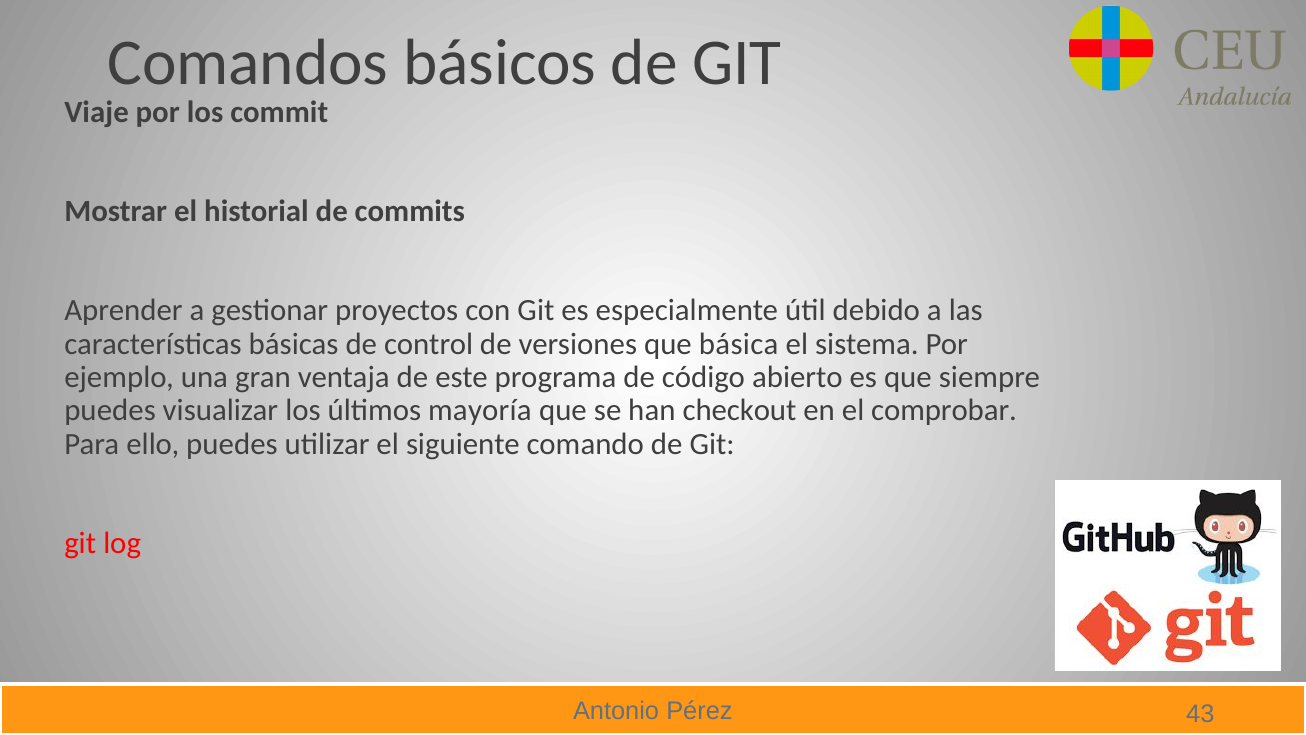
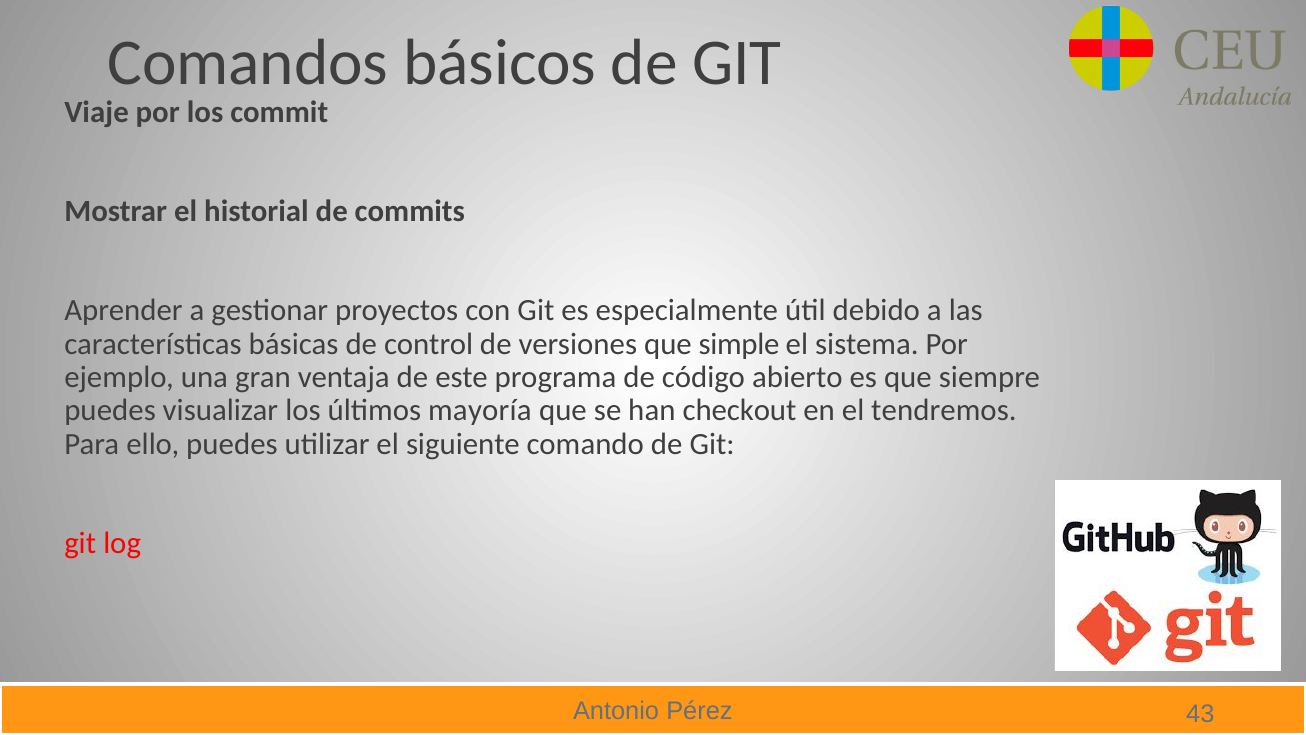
básica: básica -> simple
comprobar: comprobar -> tendremos
